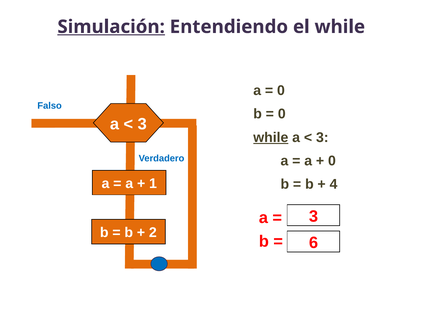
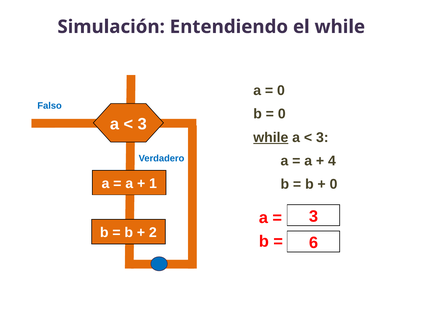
Simulación underline: present -> none
0 at (332, 161): 0 -> 4
4 at (334, 184): 4 -> 0
